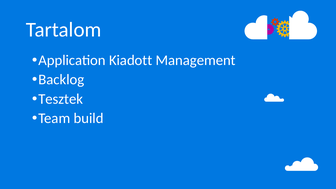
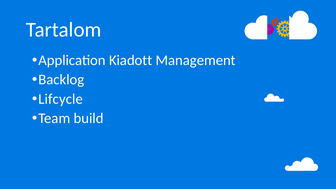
Tesztek: Tesztek -> Lifcycle
